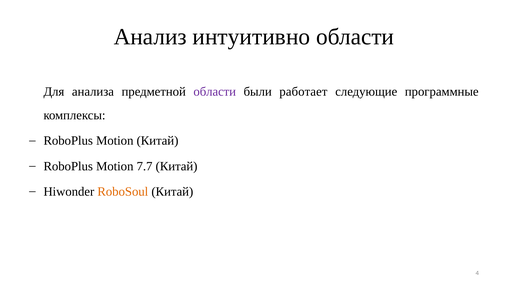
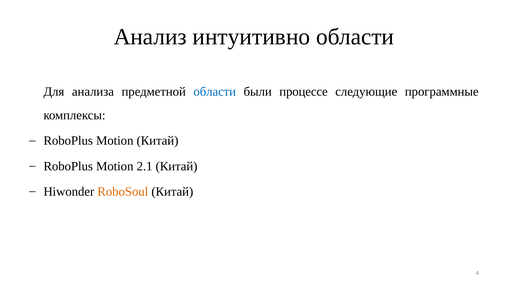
области at (215, 92) colour: purple -> blue
работает: работает -> процессе
7.7: 7.7 -> 2.1
